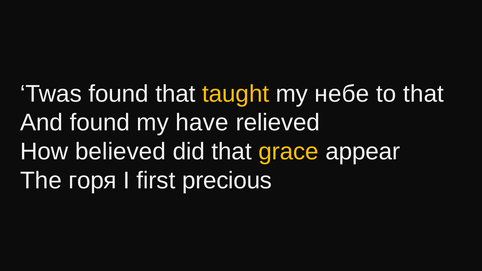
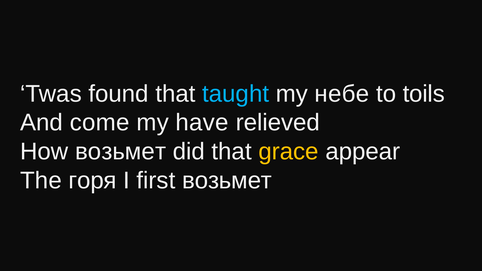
taught colour: yellow -> light blue
to that: that -> toils
And found: found -> come
How believed: believed -> возьмет
first precious: precious -> возьмет
